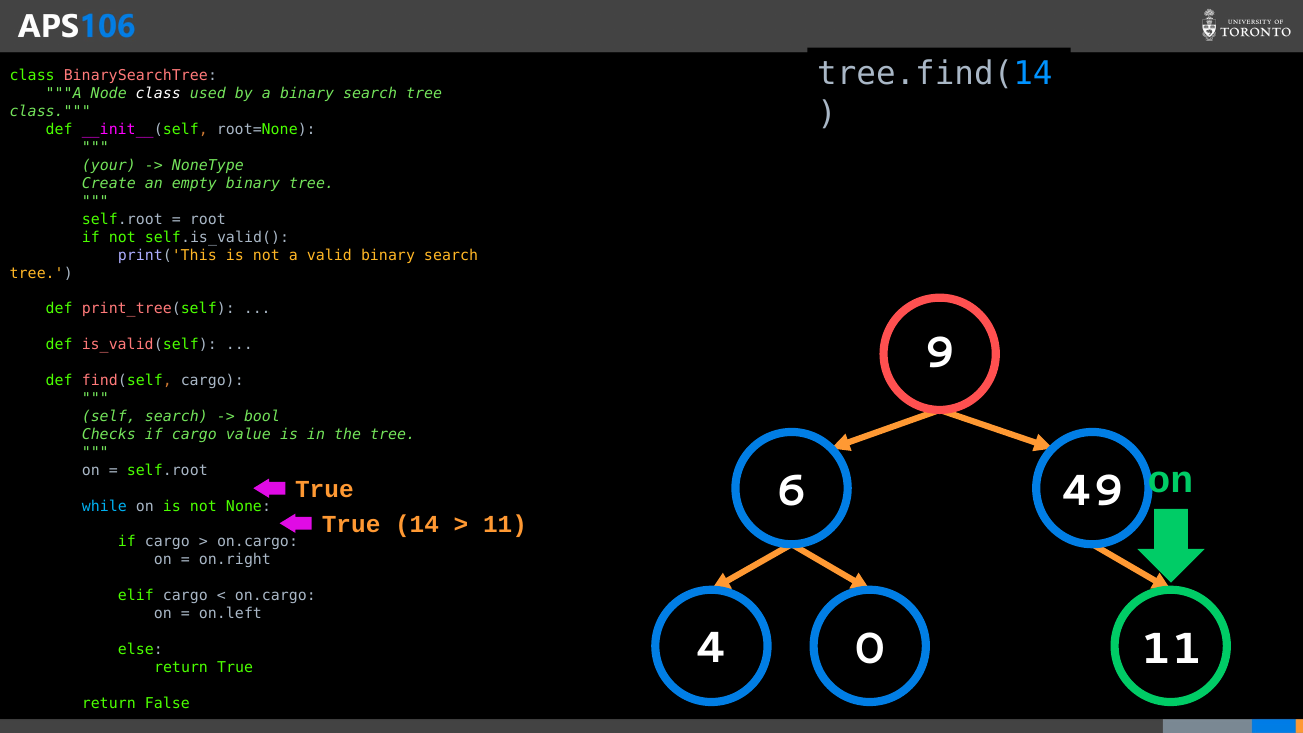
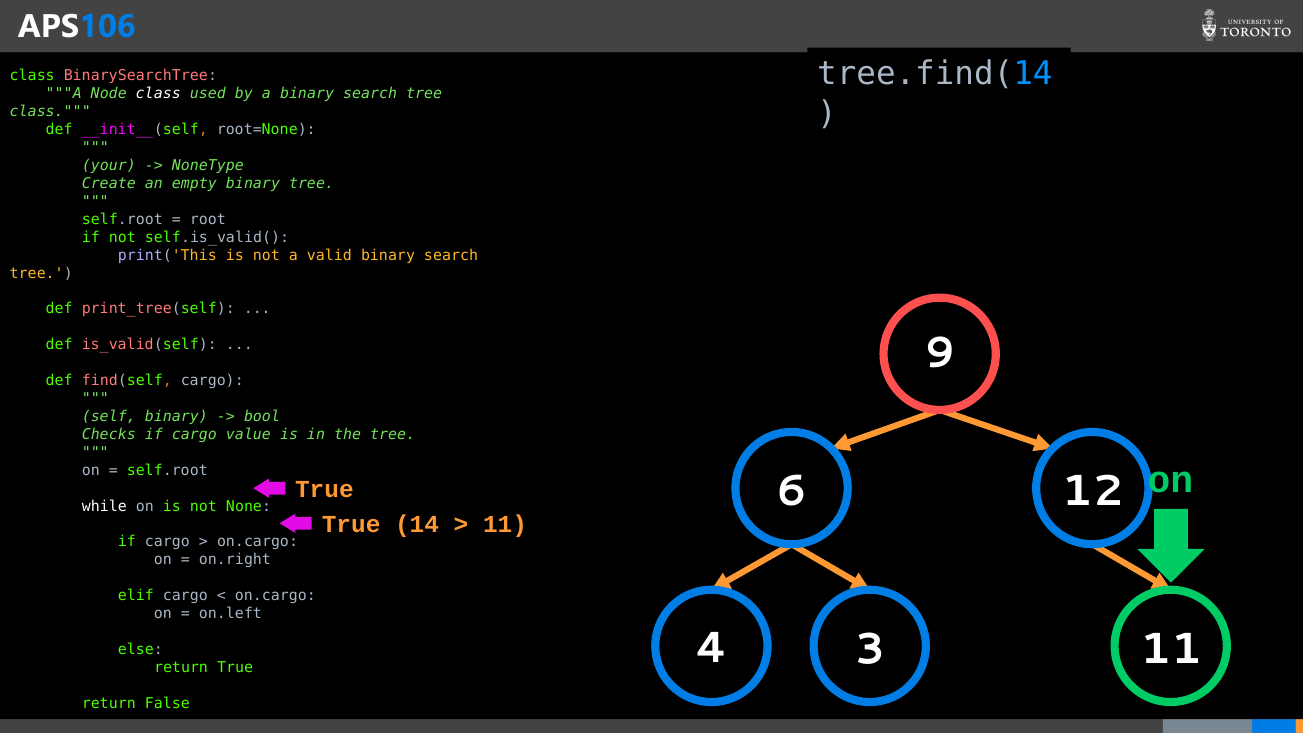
self search: search -> binary
49: 49 -> 12
while colour: light blue -> white
0: 0 -> 3
